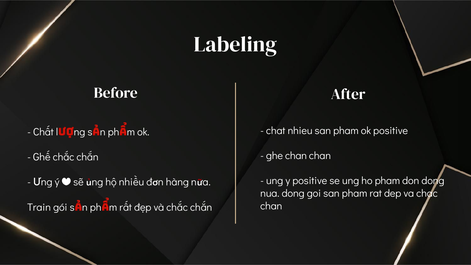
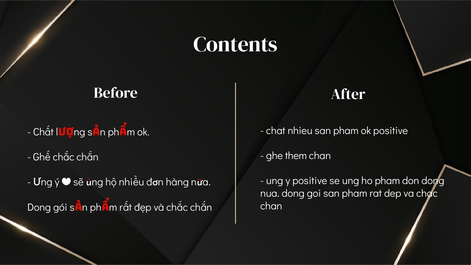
Labeling: Labeling -> Contents
ghe chan: chan -> them
Train at (39, 207): Train -> Dong
